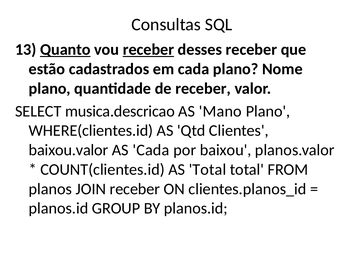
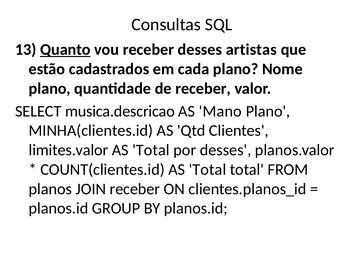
receber at (148, 50) underline: present -> none
desses receber: receber -> artistas
WHERE(clientes.id: WHERE(clientes.id -> MINHA(clientes.id
baixou.valor: baixou.valor -> limites.valor
Cada at (151, 150): Cada -> Total
por baixou: baixou -> desses
